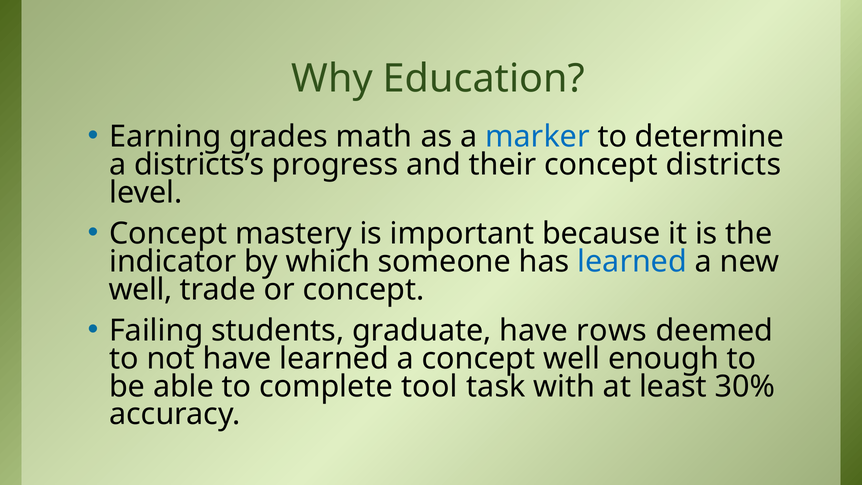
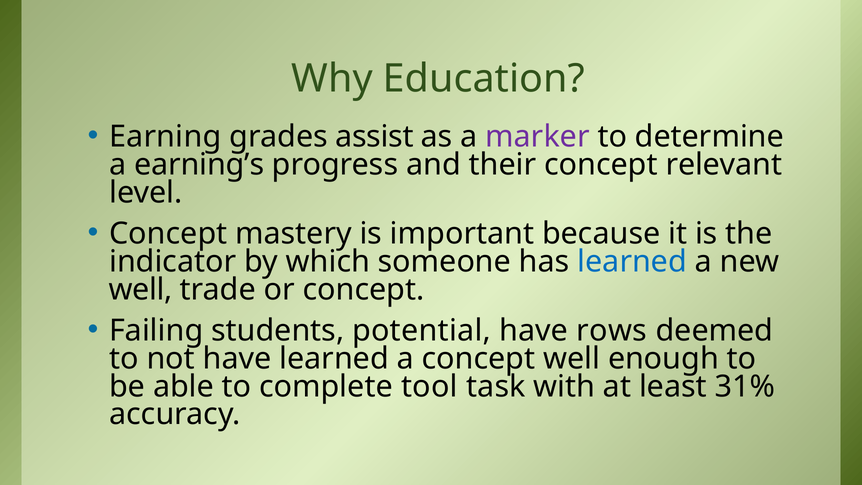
math: math -> assist
marker colour: blue -> purple
districts’s: districts’s -> earning’s
districts: districts -> relevant
graduate: graduate -> potential
30%: 30% -> 31%
